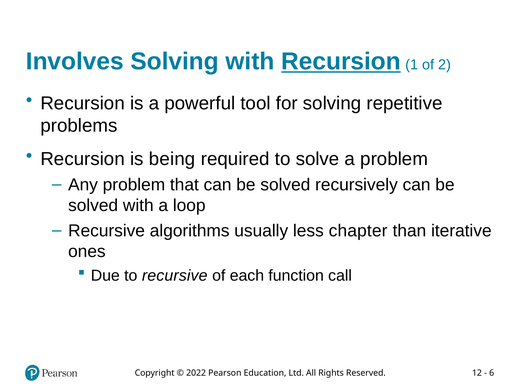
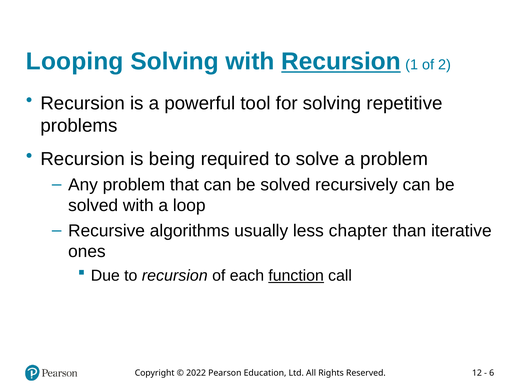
Involves: Involves -> Looping
to recursive: recursive -> recursion
function underline: none -> present
